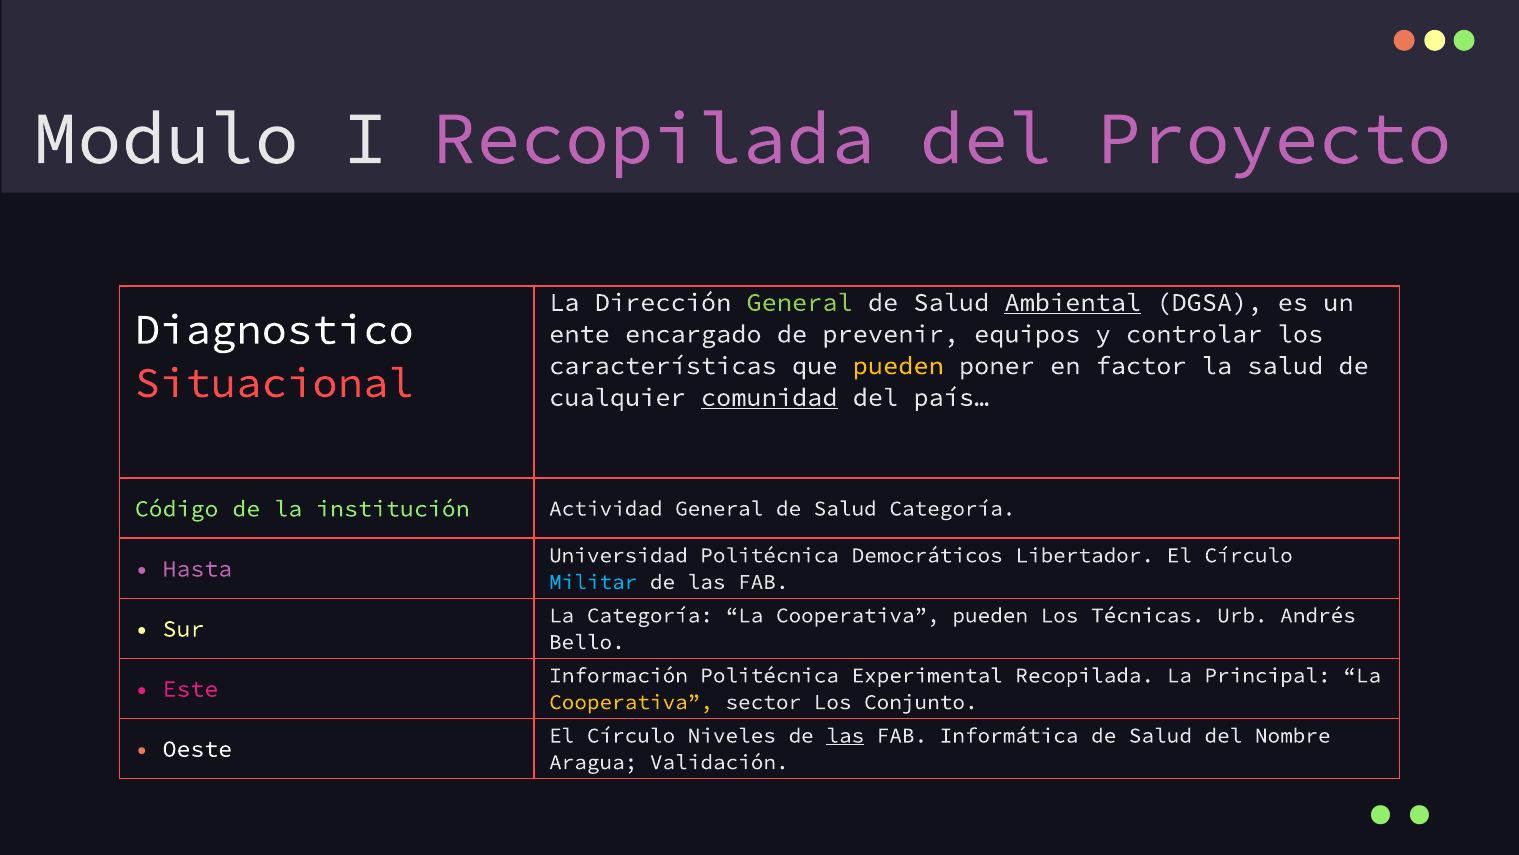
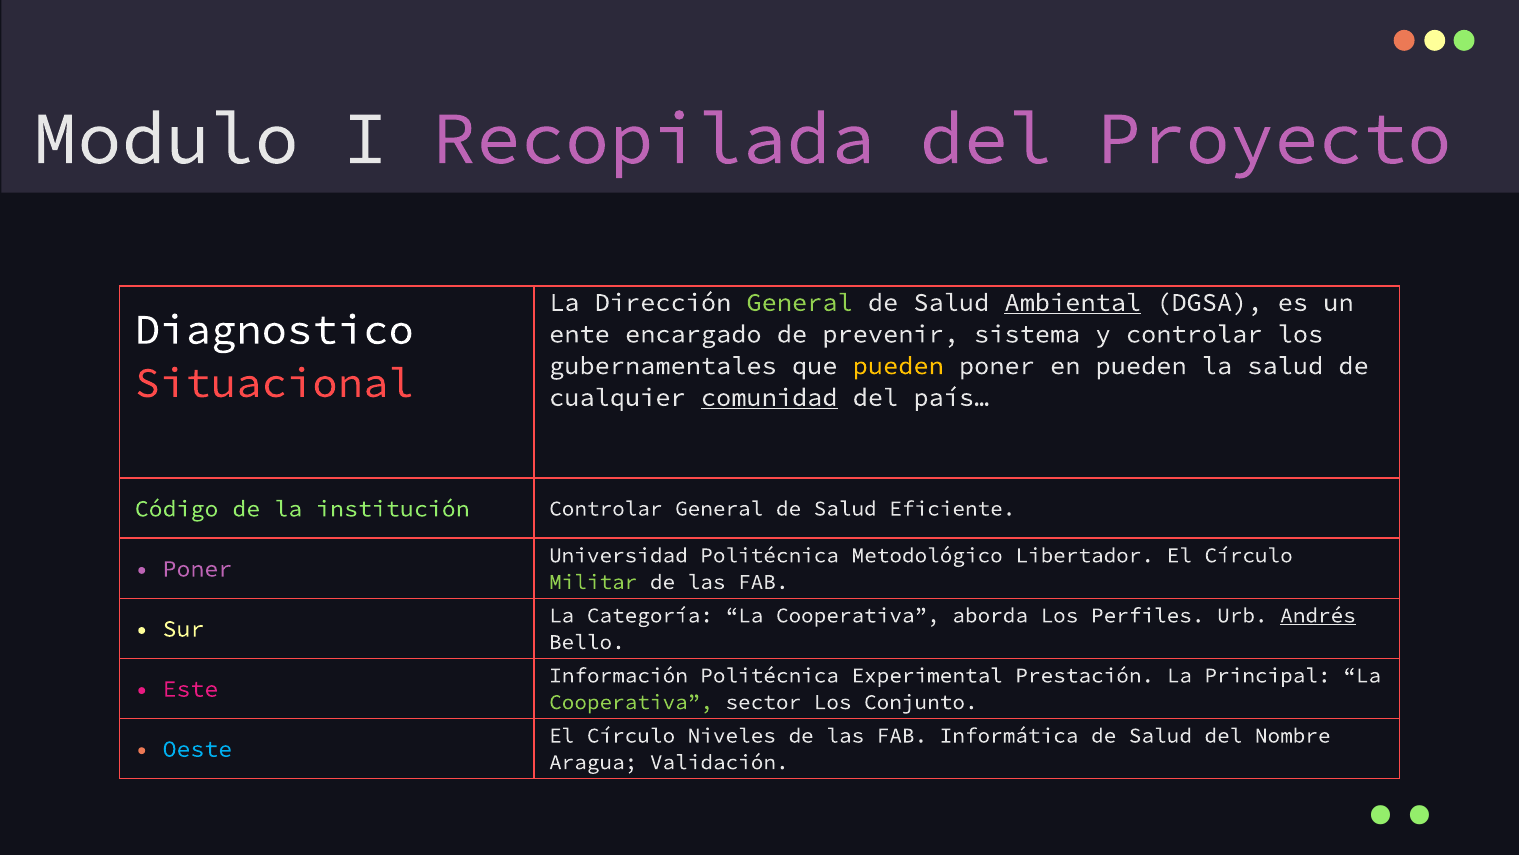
equipos: equipos -> sistema
características: características -> gubernamentales
en factor: factor -> pueden
institución Actividad: Actividad -> Controlar
Salud Categoría: Categoría -> Eficiente
Democráticos: Democráticos -> Metodológico
Hasta at (197, 568): Hasta -> Poner
Militar colour: light blue -> light green
Cooperativa pueden: pueden -> aborda
Técnicas: Técnicas -> Perfiles
Andrés underline: none -> present
Experimental Recopilada: Recopilada -> Prestación
Cooperativa at (631, 702) colour: yellow -> light green
las at (845, 735) underline: present -> none
Oeste colour: white -> light blue
